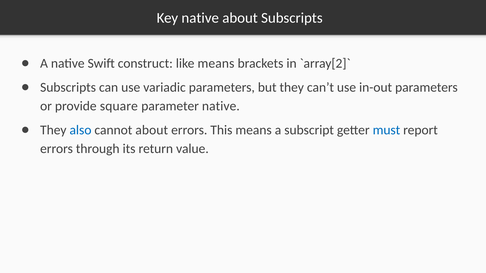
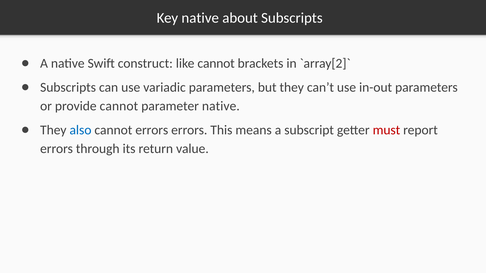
like means: means -> cannot
provide square: square -> cannot
cannot about: about -> errors
must colour: blue -> red
